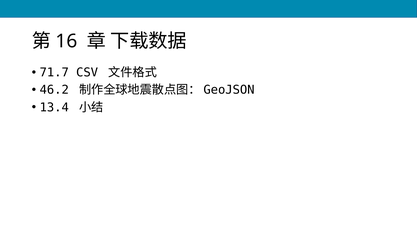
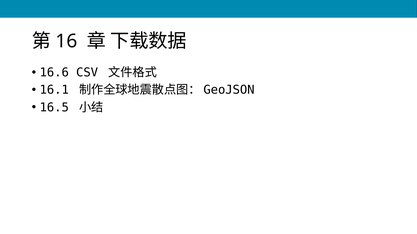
71.7: 71.7 -> 16.6
46.2: 46.2 -> 16.1
13.4: 13.4 -> 16.5
